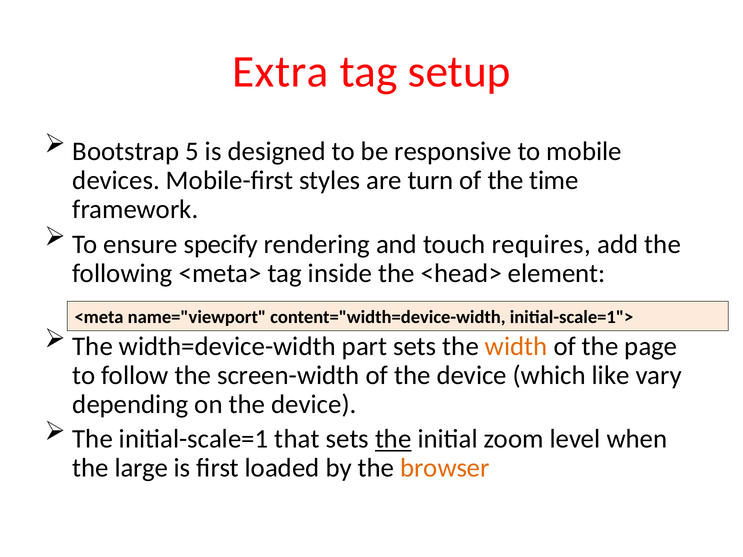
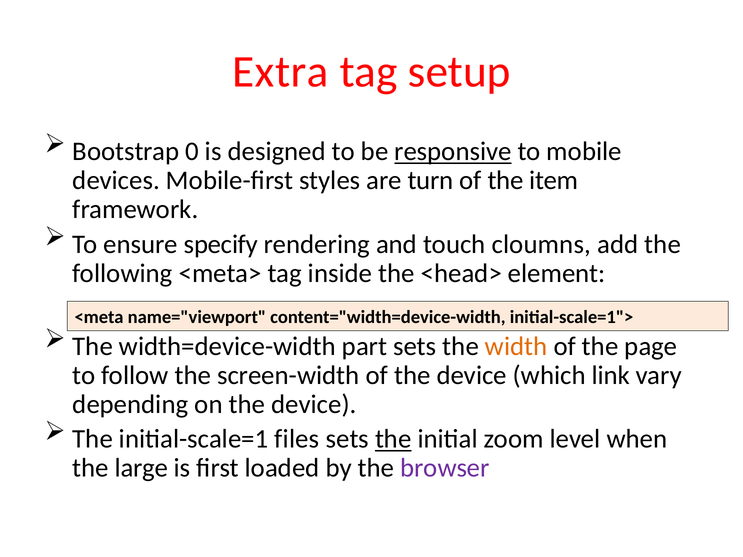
5: 5 -> 0
responsive underline: none -> present
time: time -> item
requires: requires -> cloumns
like: like -> link
that: that -> files
browser colour: orange -> purple
